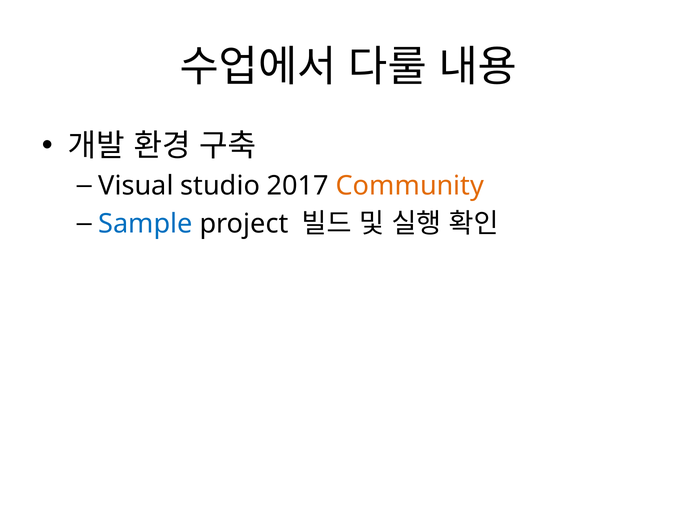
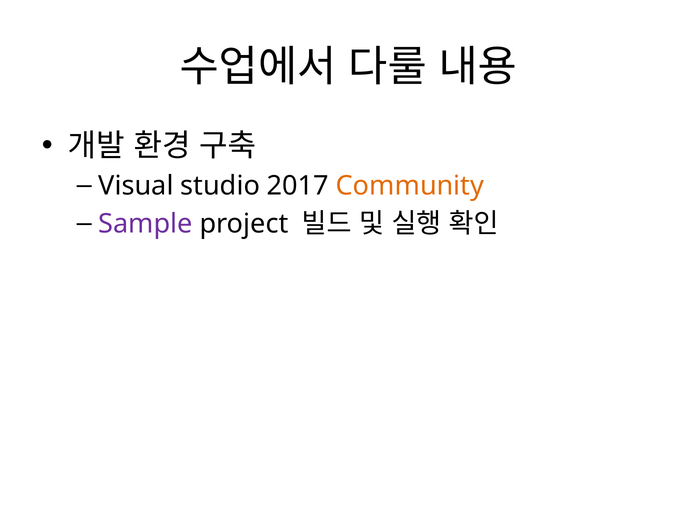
Sample colour: blue -> purple
